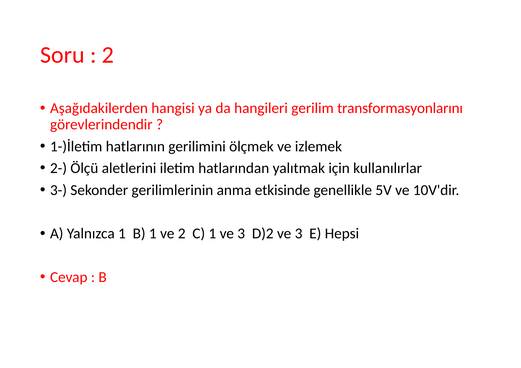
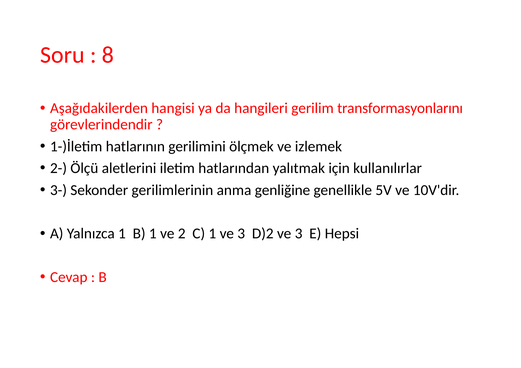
2 at (108, 55): 2 -> 8
etkisinde: etkisinde -> genliğine
